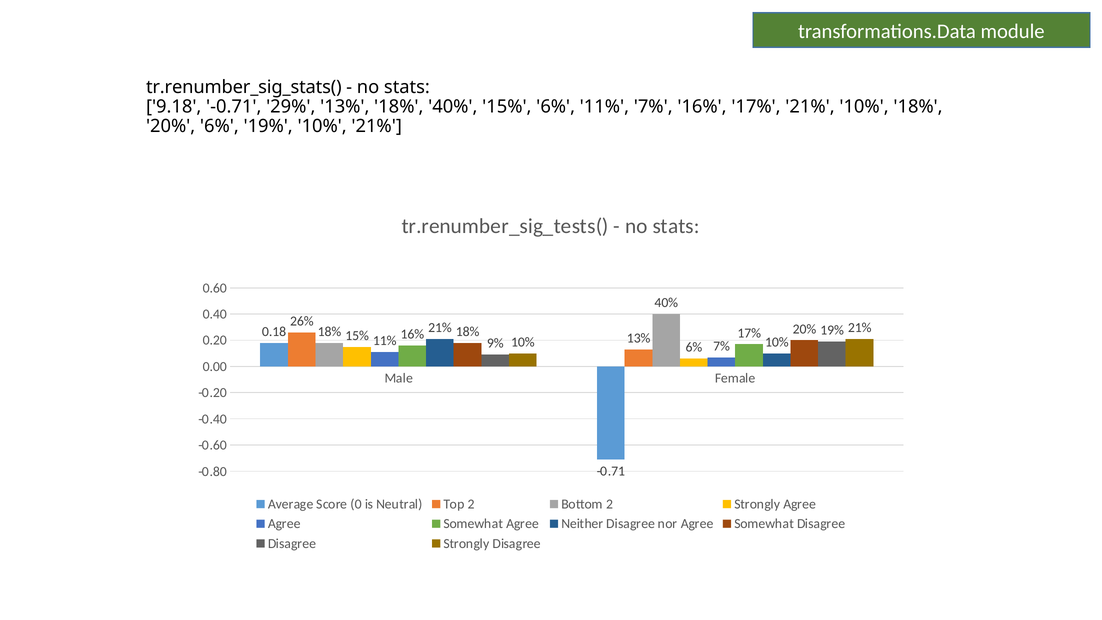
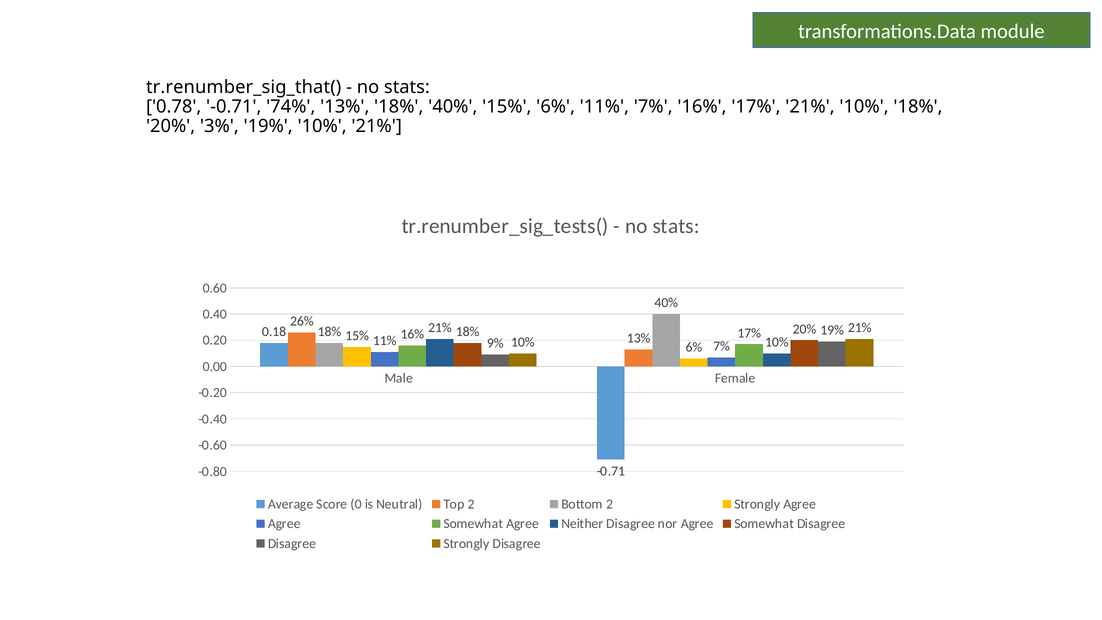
tr.renumber_sig_stats(: tr.renumber_sig_stats( -> tr.renumber_sig_that(
9.18: 9.18 -> 0.78
29%: 29% -> 74%
20% 6%: 6% -> 3%
